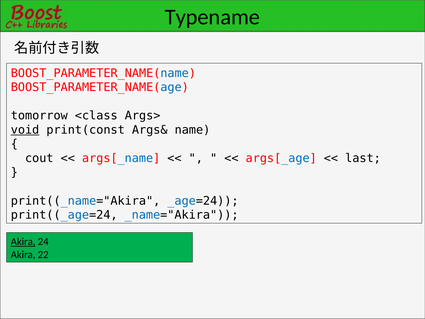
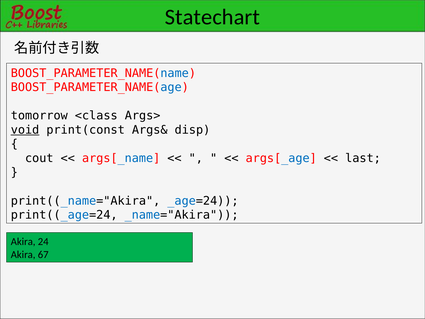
Typename: Typename -> Statechart
name: name -> disp
Akira at (23, 242) underline: present -> none
22: 22 -> 67
